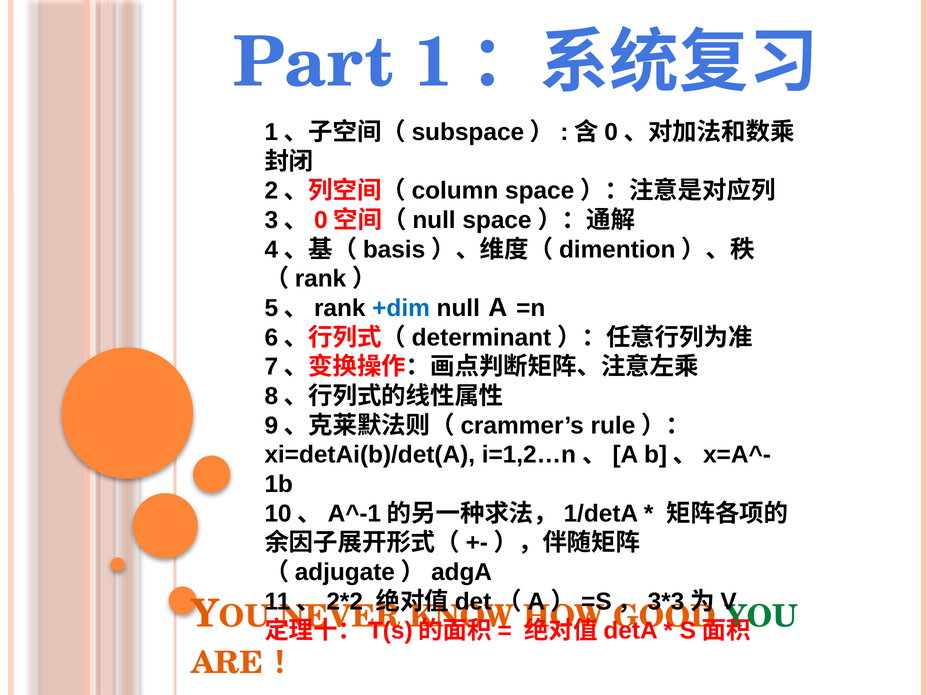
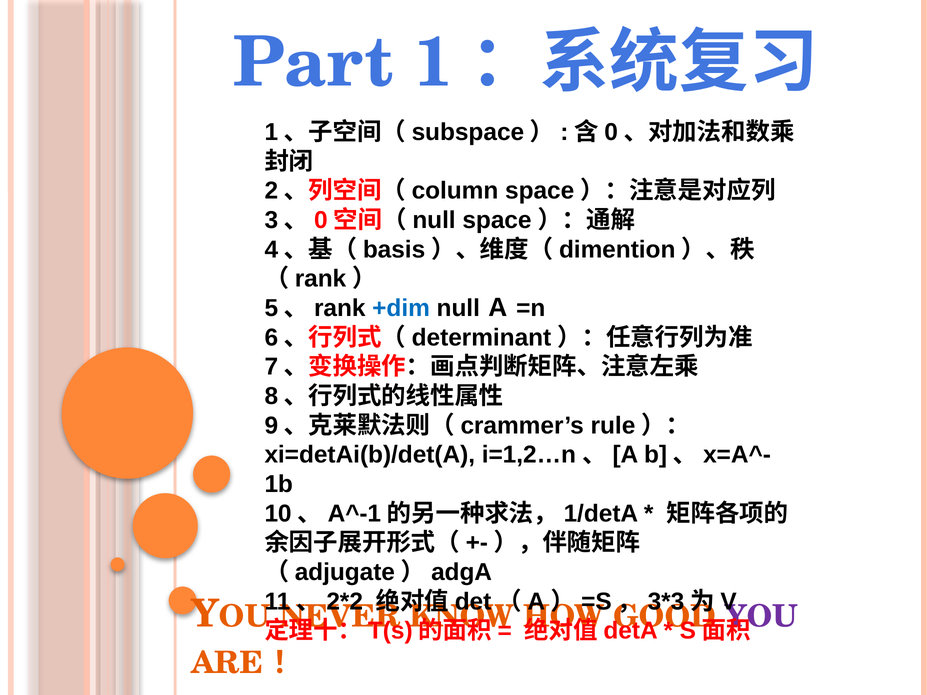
YOU colour: green -> purple
